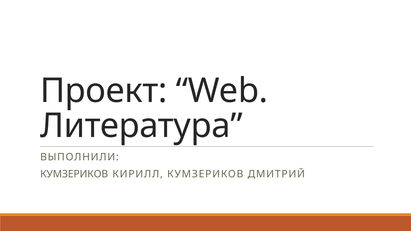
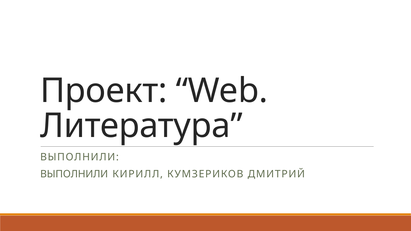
КУМЗЕРИКОВ at (74, 174): КУМЗЕРИКОВ -> ВЫПОЛНИЛИ
